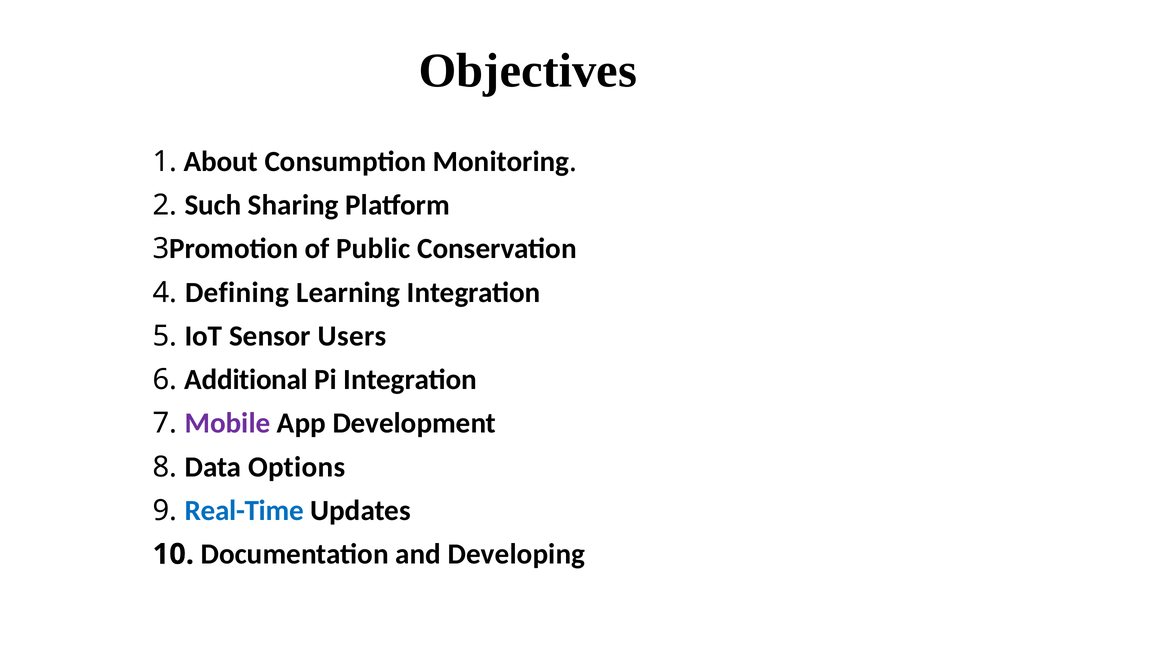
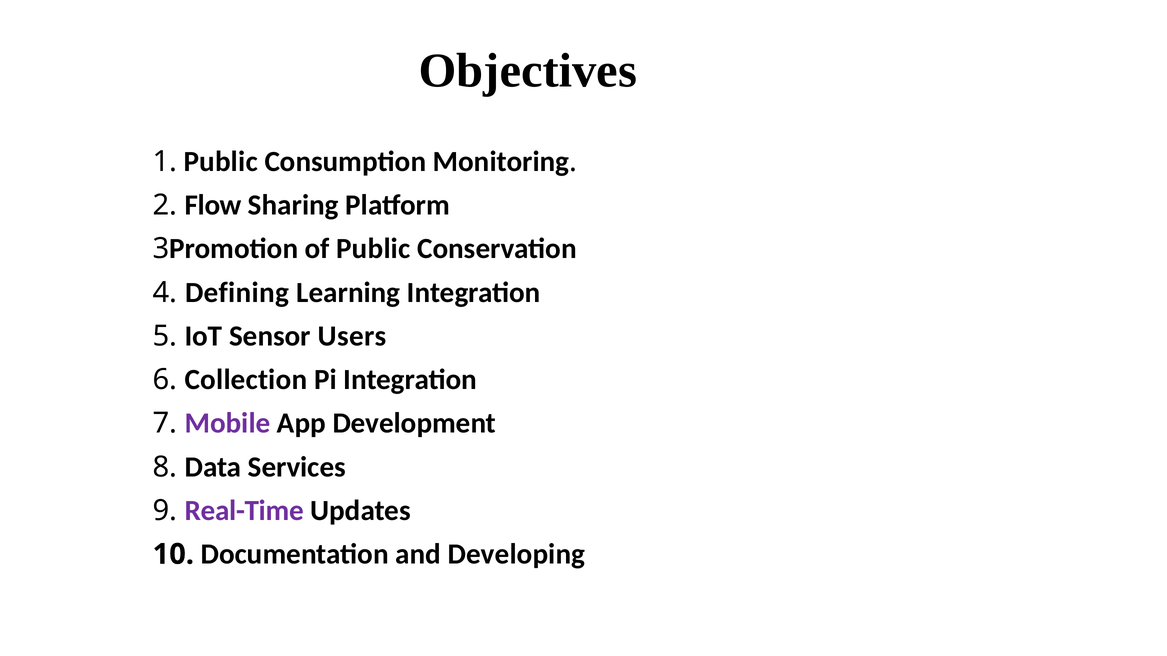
1 About: About -> Public
Such: Such -> Flow
Additional: Additional -> Collection
Options: Options -> Services
Real-Time colour: blue -> purple
